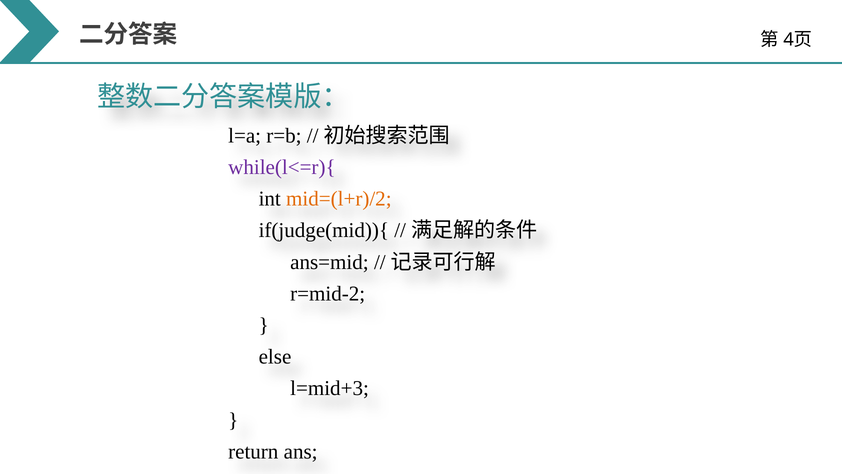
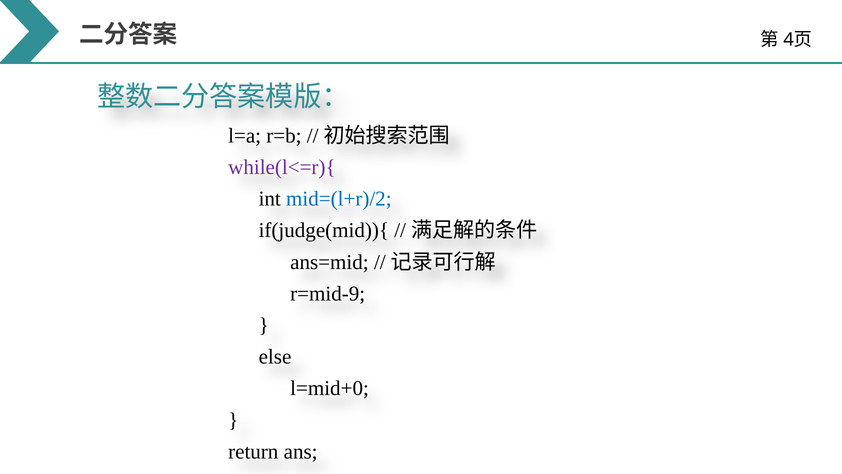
mid=(l+r)/2 colour: orange -> blue
r=mid-2: r=mid-2 -> r=mid-9
l=mid+3: l=mid+3 -> l=mid+0
